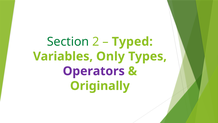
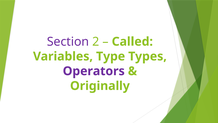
Section colour: green -> purple
Typed: Typed -> Called
Only: Only -> Type
